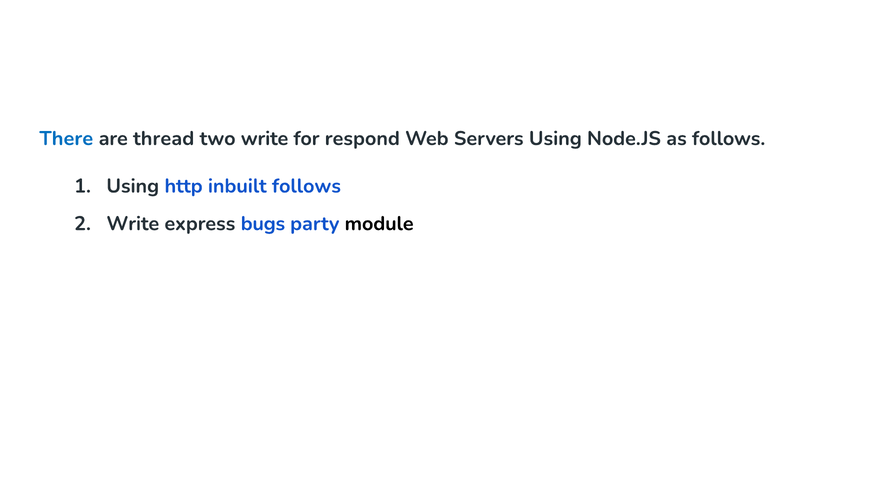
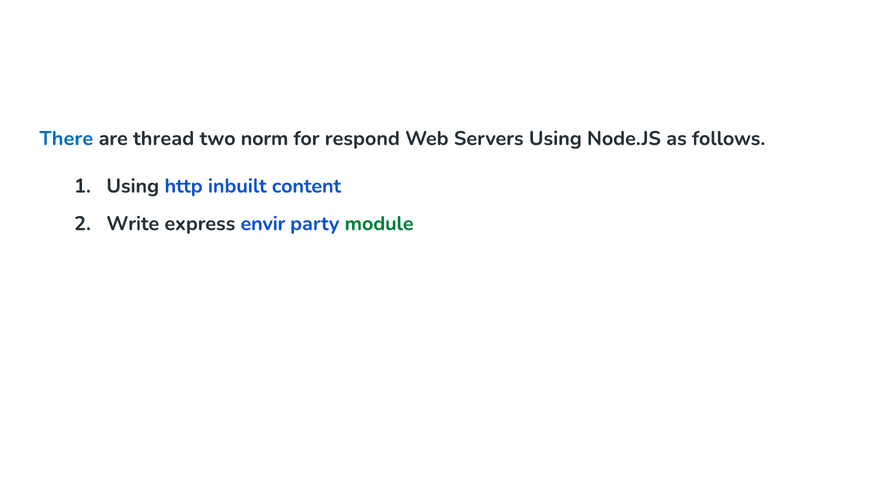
two write: write -> norm
inbuilt follows: follows -> content
bugs: bugs -> envir
module colour: black -> green
